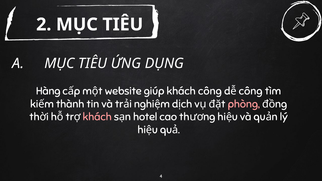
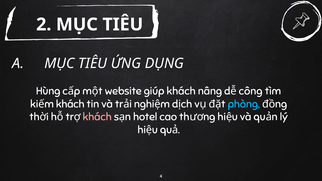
Hàng: Hàng -> Hùng
khách công: công -> nâng
thành at (70, 104): thành -> khách
phòng colour: pink -> light blue
